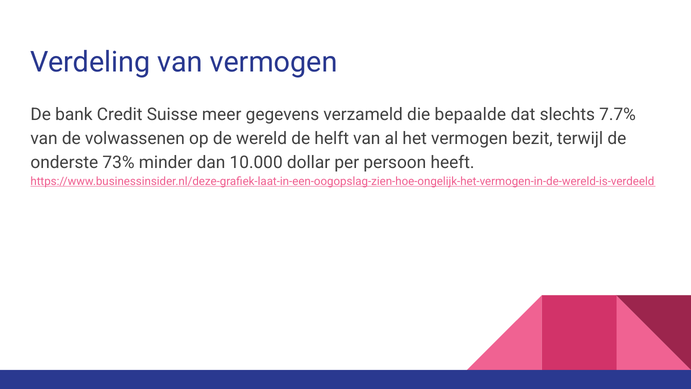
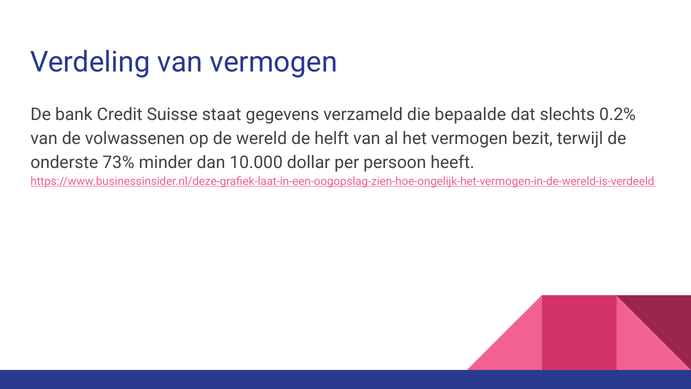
meer: meer -> staat
7.7%: 7.7% -> 0.2%
